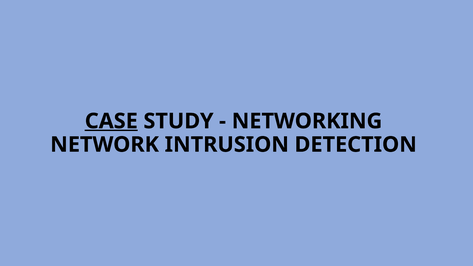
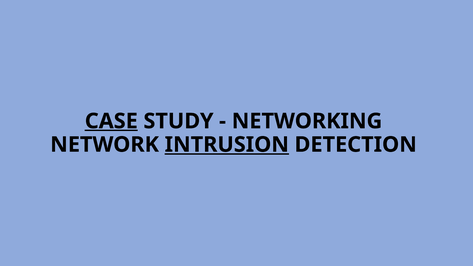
INTRUSION underline: none -> present
